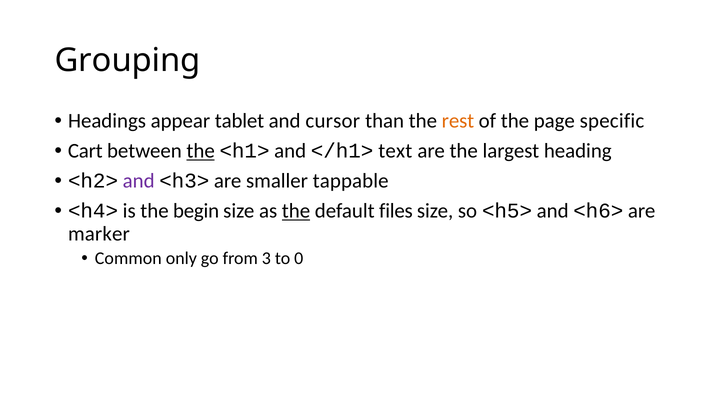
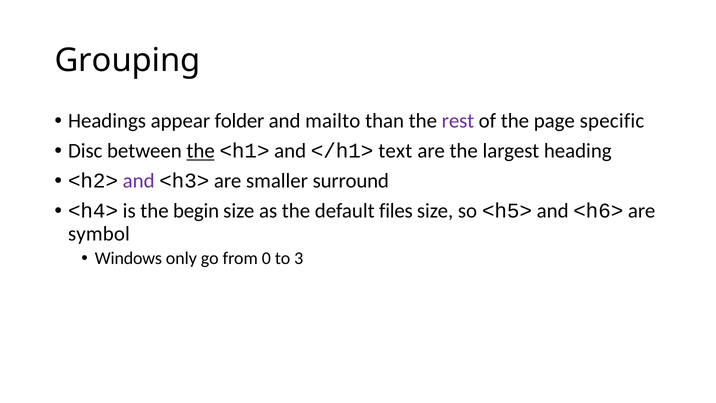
tablet: tablet -> folder
cursor: cursor -> mailto
rest colour: orange -> purple
Cart: Cart -> Disc
tappable: tappable -> surround
the at (296, 211) underline: present -> none
marker: marker -> symbol
Common: Common -> Windows
3: 3 -> 0
0: 0 -> 3
